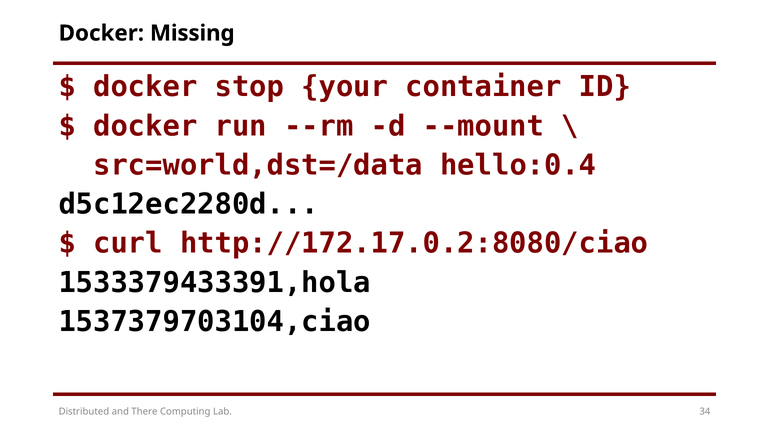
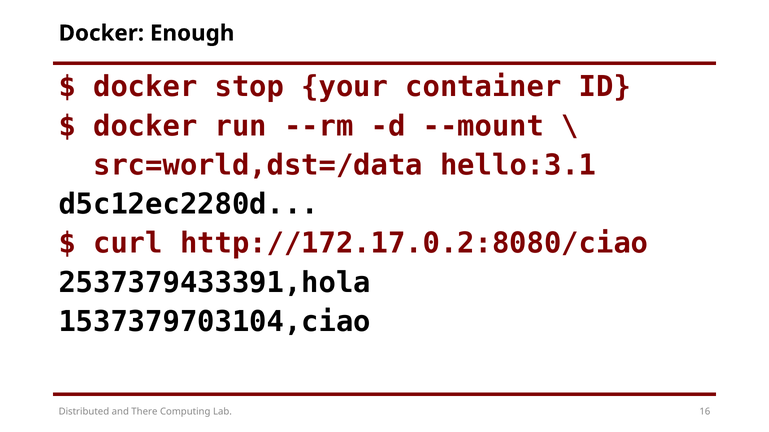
Missing: Missing -> Enough
hello:0.4: hello:0.4 -> hello:3.1
1533379433391,hola: 1533379433391,hola -> 2537379433391,hola
34: 34 -> 16
